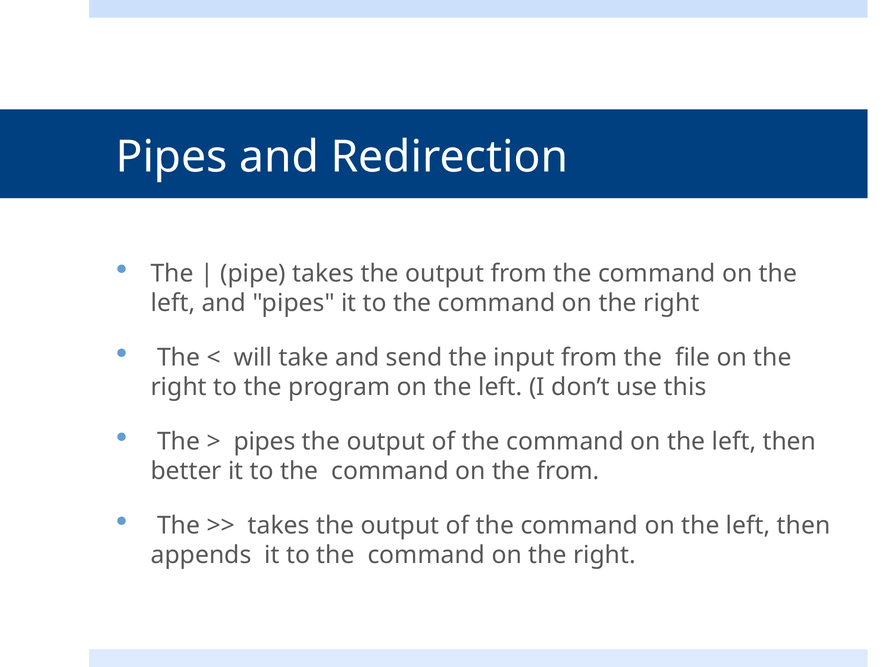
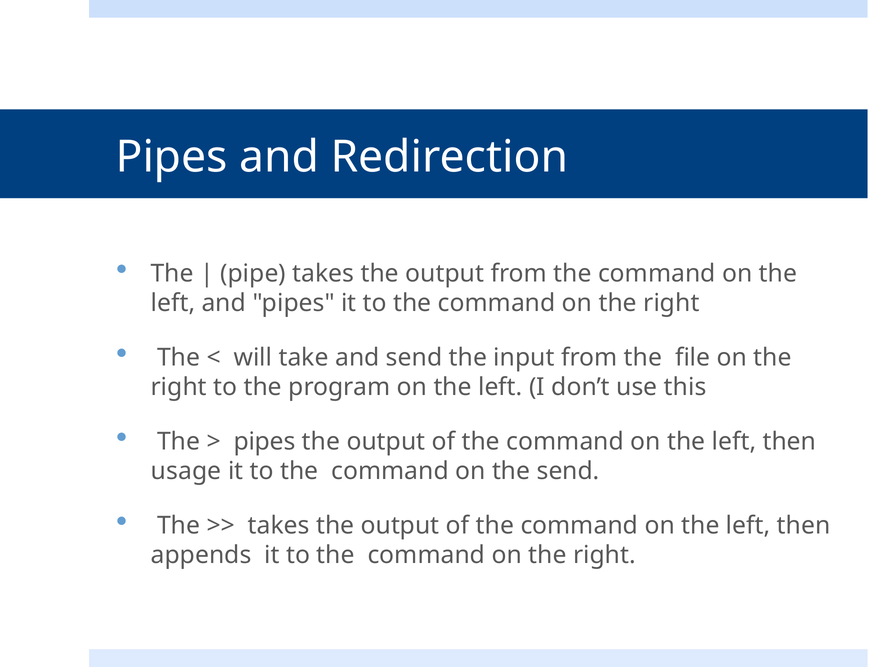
better: better -> usage
the from: from -> send
